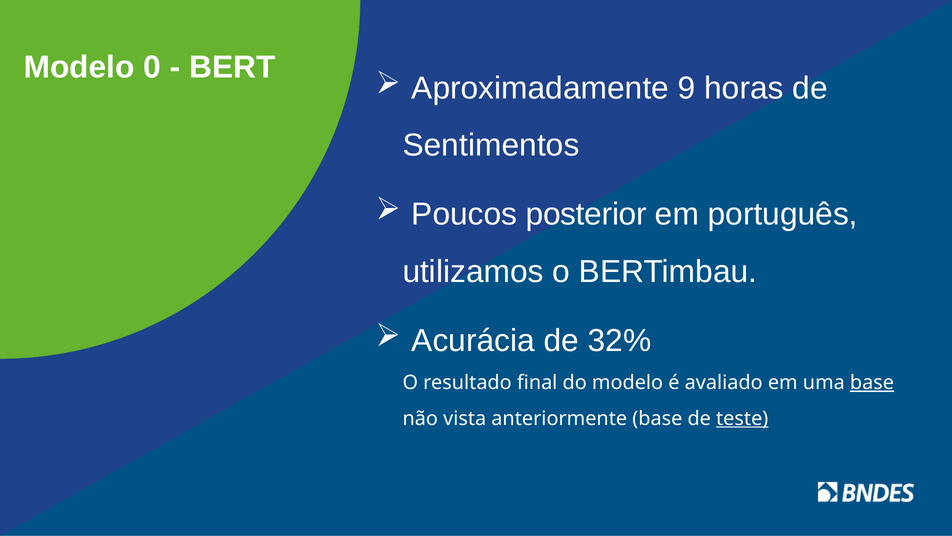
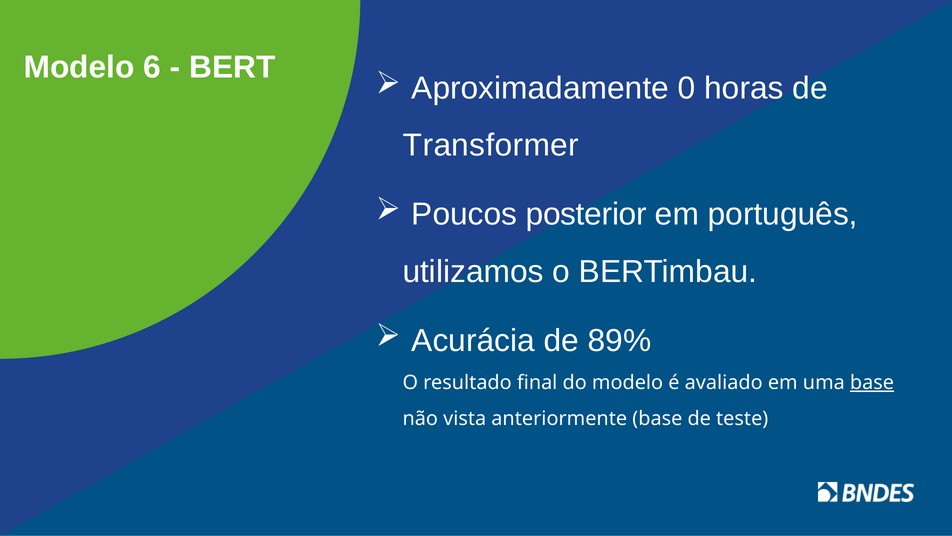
0: 0 -> 6
9: 9 -> 0
Sentimentos: Sentimentos -> Transformer
32%: 32% -> 89%
teste underline: present -> none
